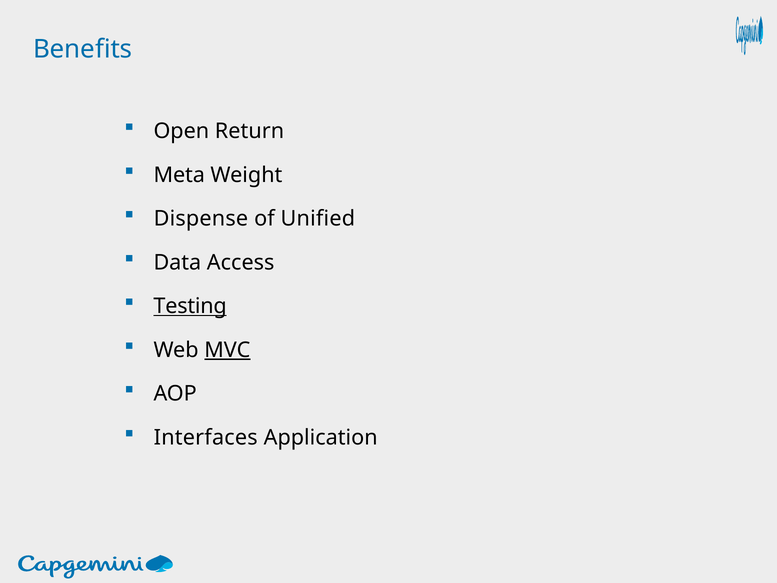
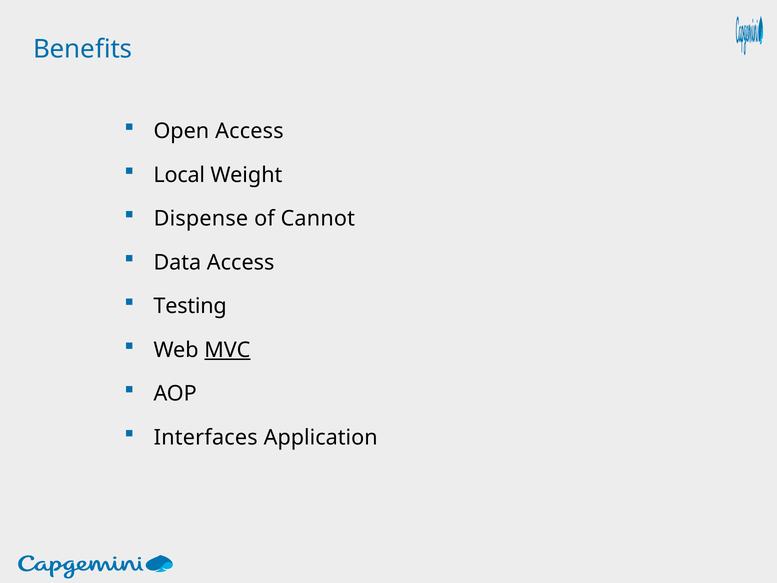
Open Return: Return -> Access
Meta: Meta -> Local
Unified: Unified -> Cannot
Testing underline: present -> none
